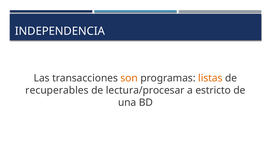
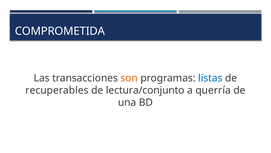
INDEPENDENCIA: INDEPENDENCIA -> COMPROMETIDA
listas colour: orange -> blue
lectura/procesar: lectura/procesar -> lectura/conjunto
estricto: estricto -> querría
